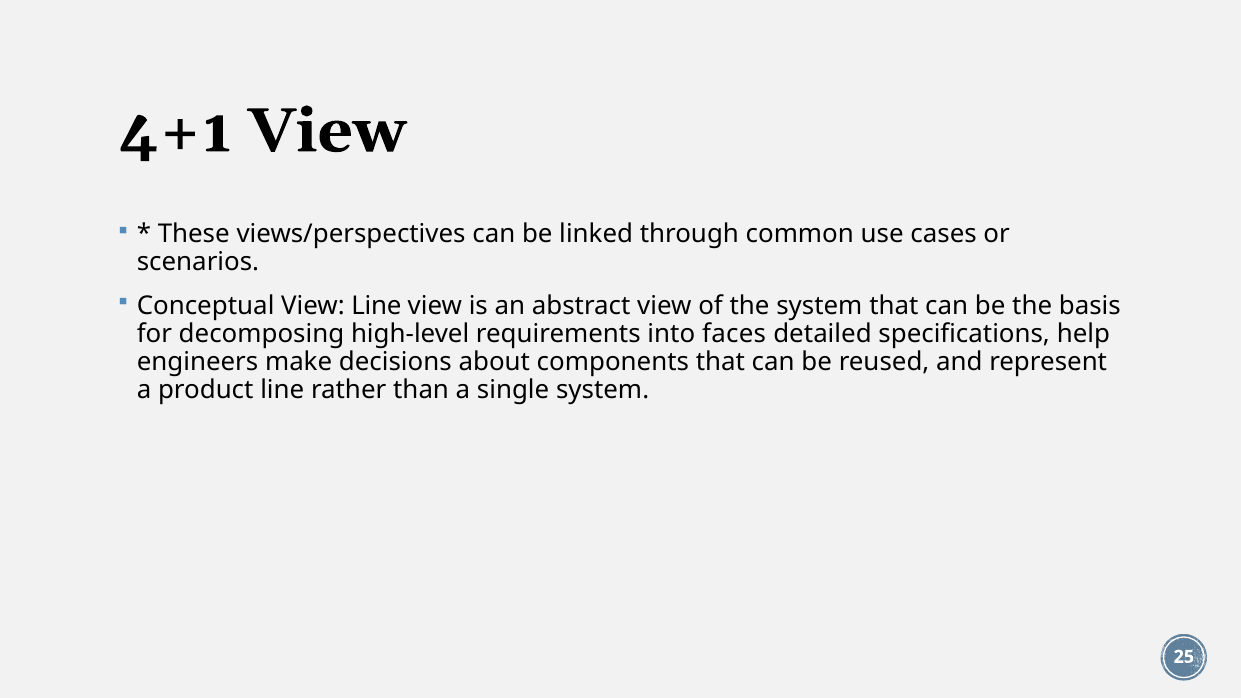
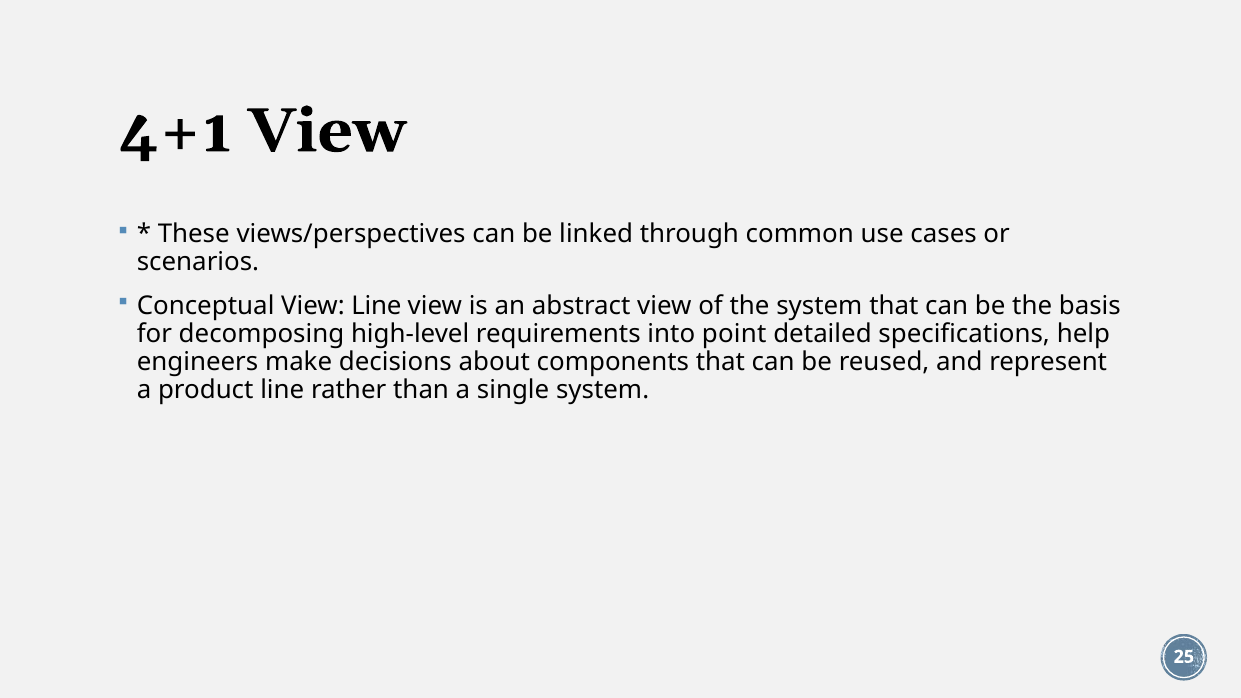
faces: faces -> point
